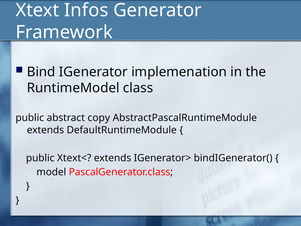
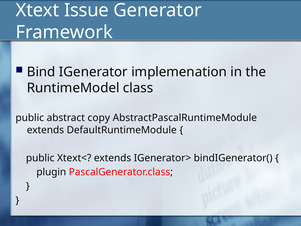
Infos: Infos -> Issue
model: model -> plugin
